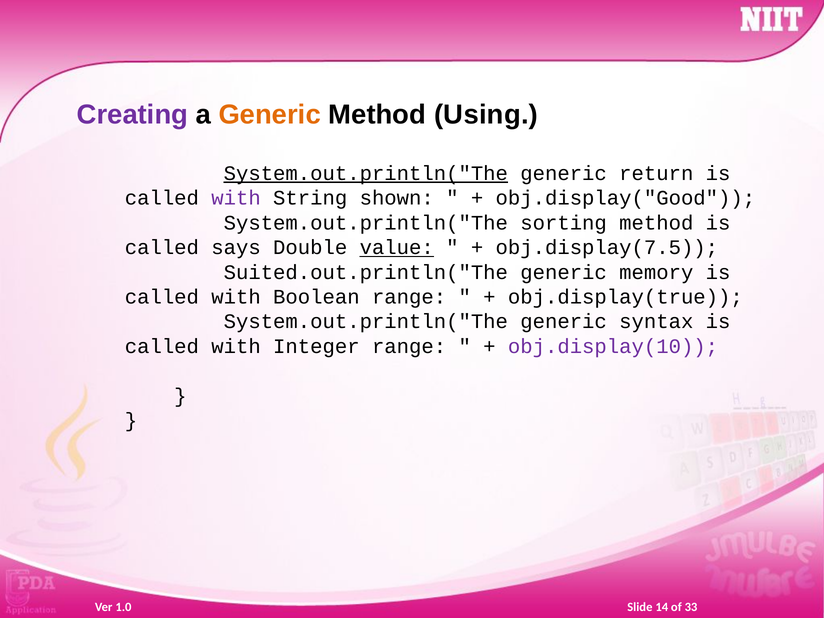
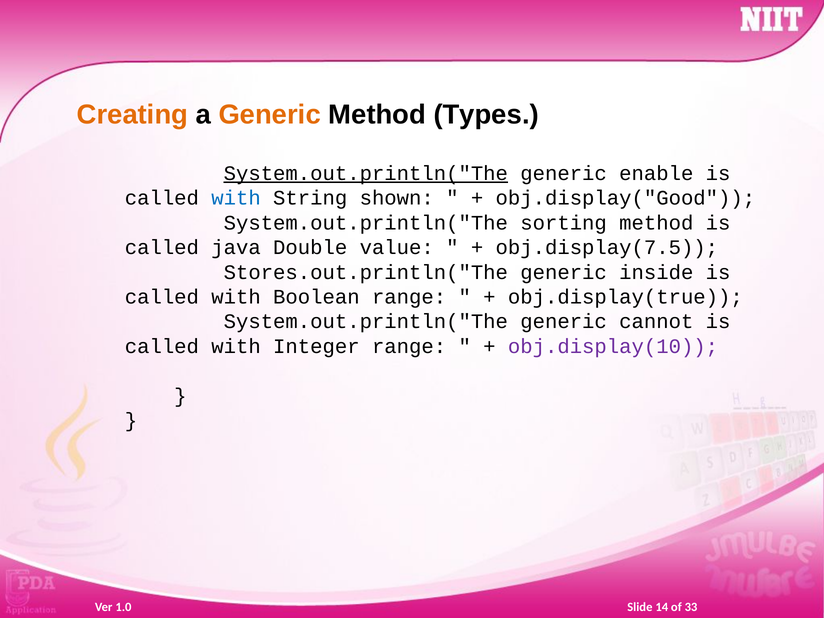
Creating colour: purple -> orange
Using: Using -> Types
return: return -> enable
with at (236, 198) colour: purple -> blue
says: says -> java
value underline: present -> none
Suited.out.println("The: Suited.out.println("The -> Stores.out.println("The
memory: memory -> inside
syntax: syntax -> cannot
